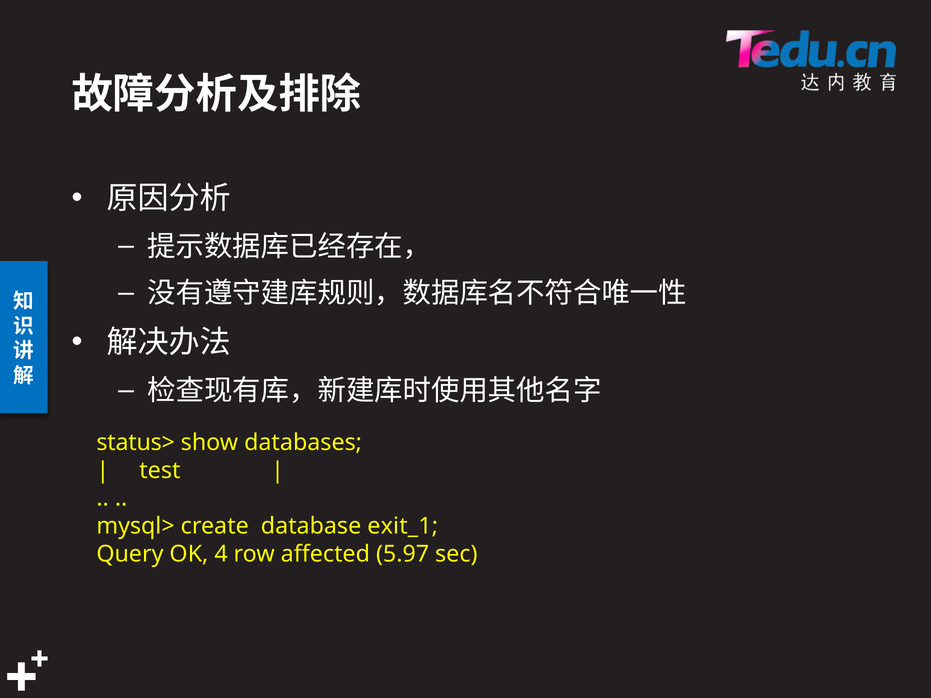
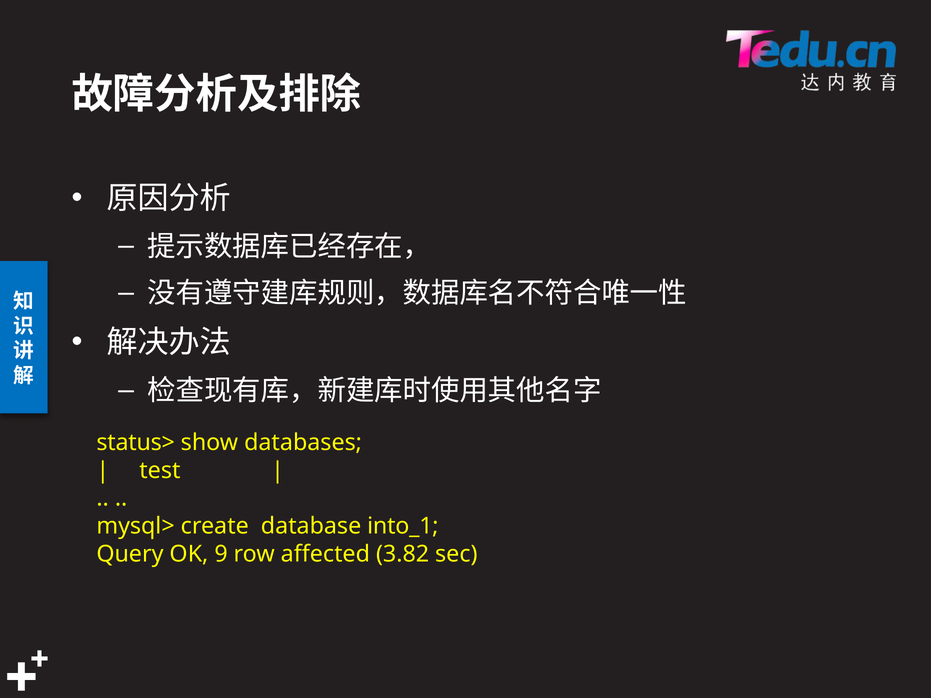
exit_1: exit_1 -> into_1
4: 4 -> 9
5.97: 5.97 -> 3.82
